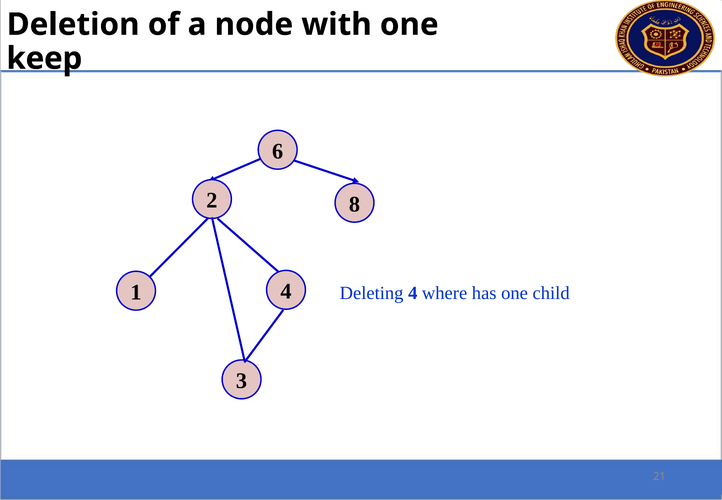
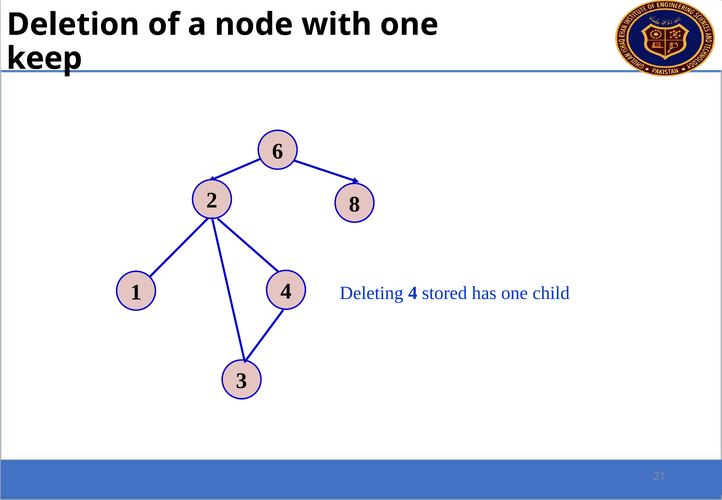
where: where -> stored
